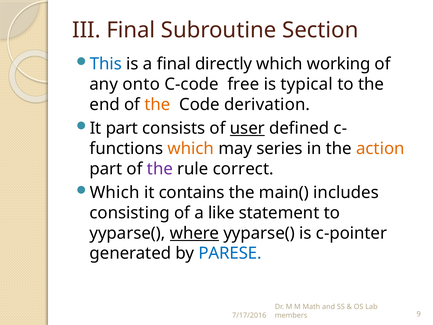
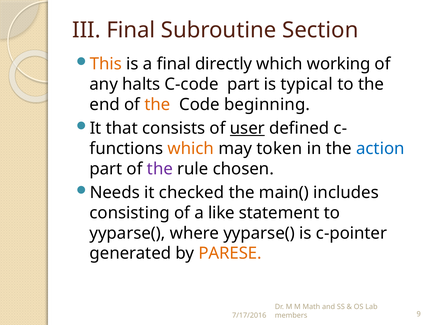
This colour: blue -> orange
onto: onto -> halts
C-code free: free -> part
derivation: derivation -> beginning
It part: part -> that
series: series -> token
action colour: orange -> blue
correct: correct -> chosen
Which at (115, 192): Which -> Needs
contains: contains -> checked
where underline: present -> none
PARESE colour: blue -> orange
